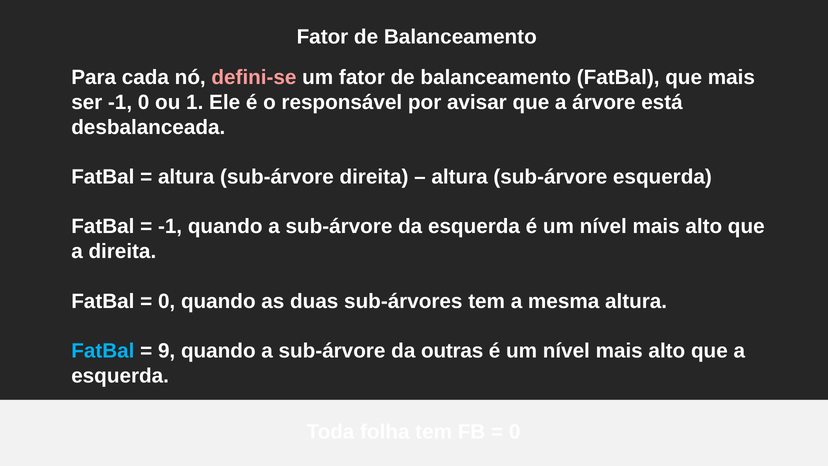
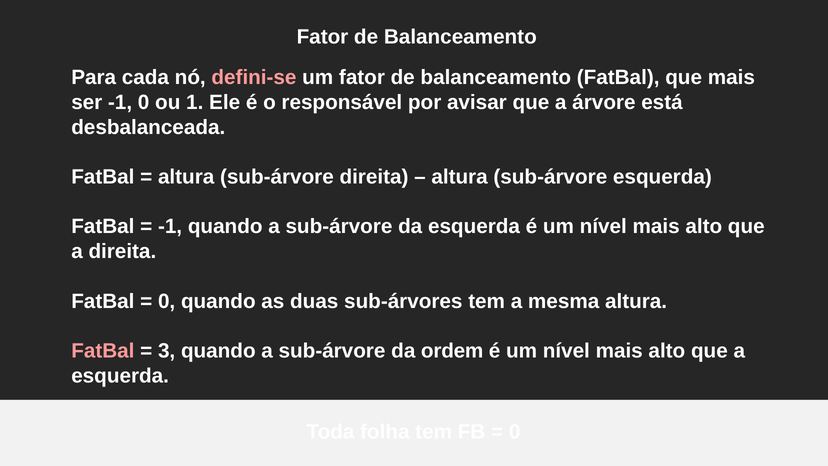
FatBal at (103, 351) colour: light blue -> pink
9: 9 -> 3
outras: outras -> ordem
